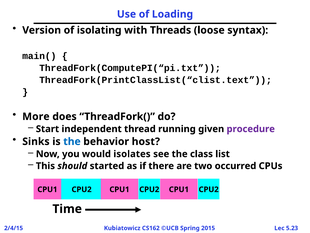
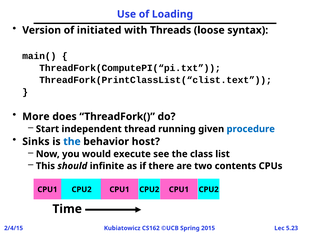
isolating: isolating -> initiated
procedure colour: purple -> blue
isolates: isolates -> execute
started: started -> infinite
occurred: occurred -> contents
